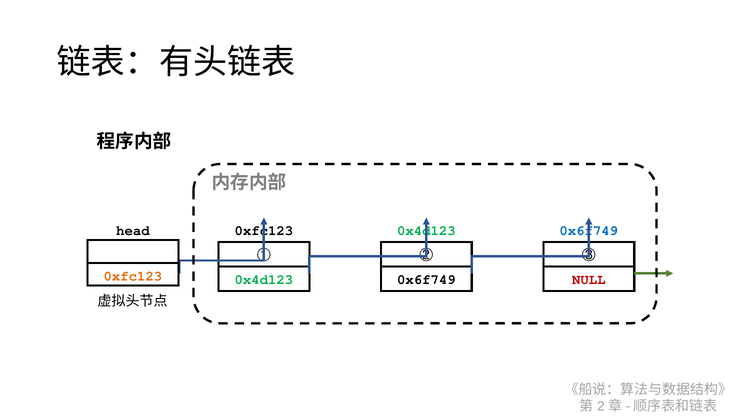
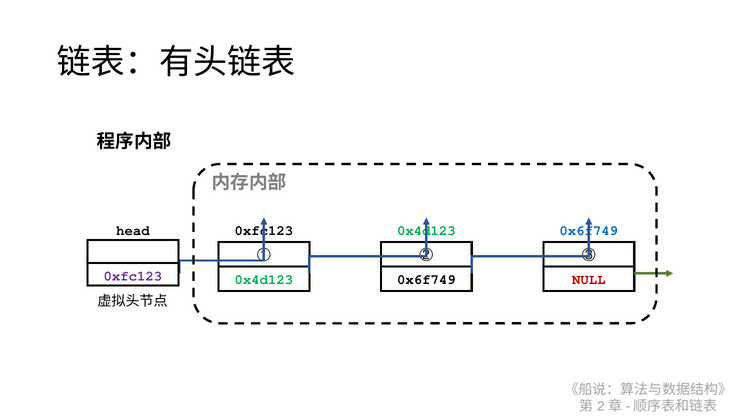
0xfc123 at (133, 276) colour: orange -> purple
